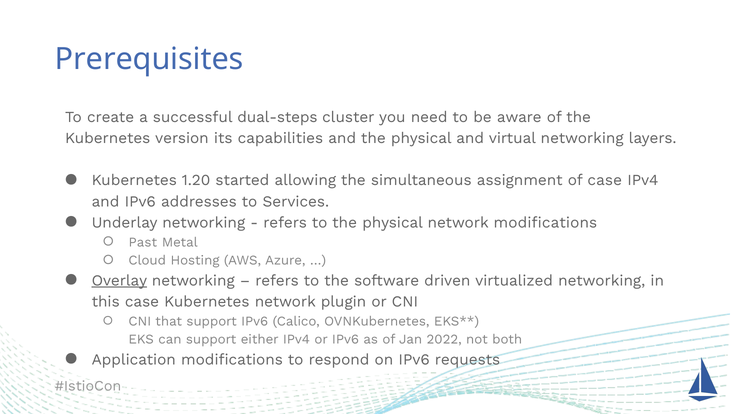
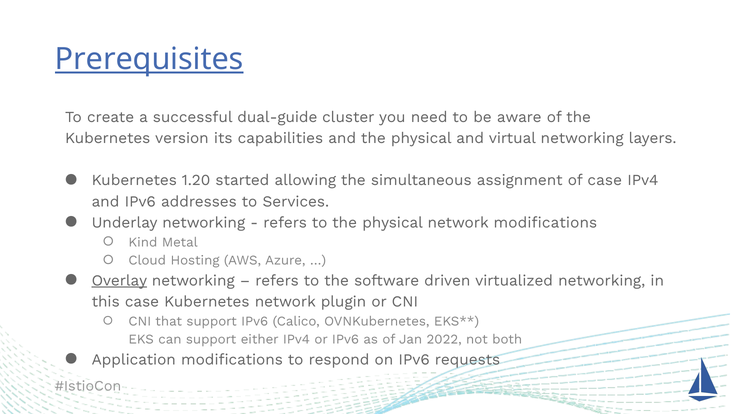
Prerequisites underline: none -> present
dual-steps: dual-steps -> dual-guide
Past: Past -> Kind
